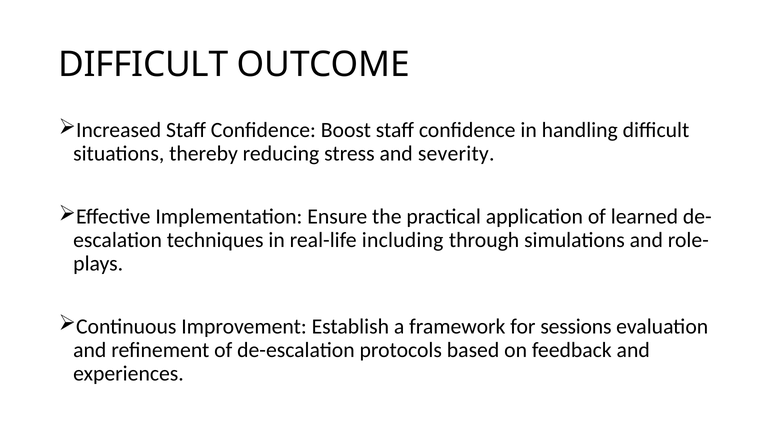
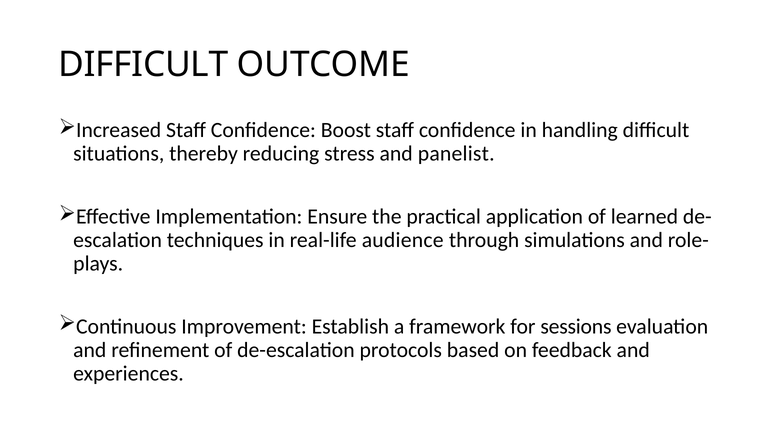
severity: severity -> panelist
including: including -> audience
